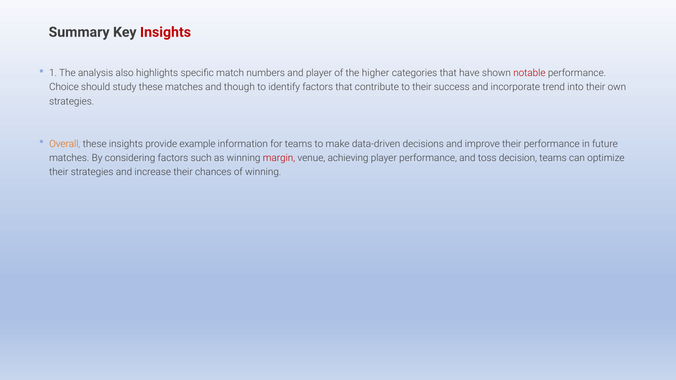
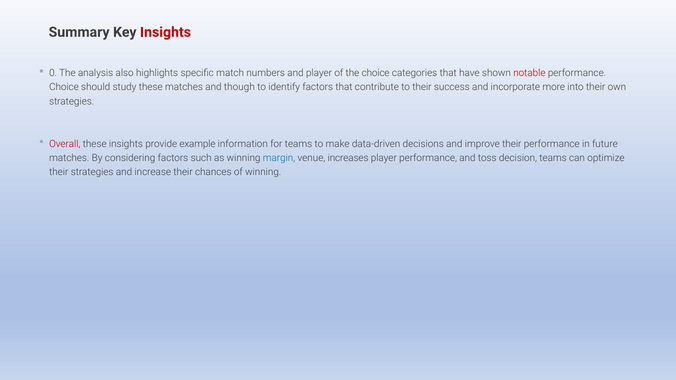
1: 1 -> 0
the higher: higher -> choice
trend: trend -> more
Overall colour: orange -> red
margin colour: red -> blue
achieving: achieving -> increases
